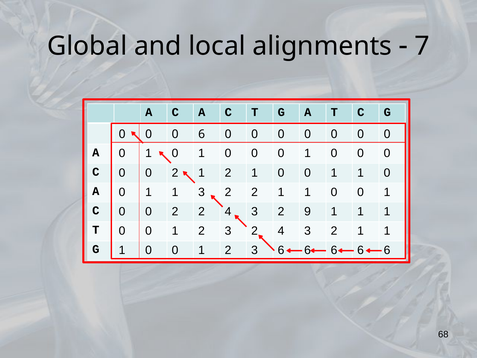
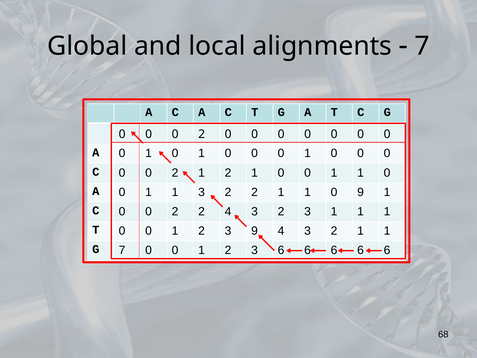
0 0 0 6: 6 -> 2
1 1 0 0: 0 -> 9
3 2 9: 9 -> 3
2 3 2: 2 -> 9
G 1: 1 -> 7
